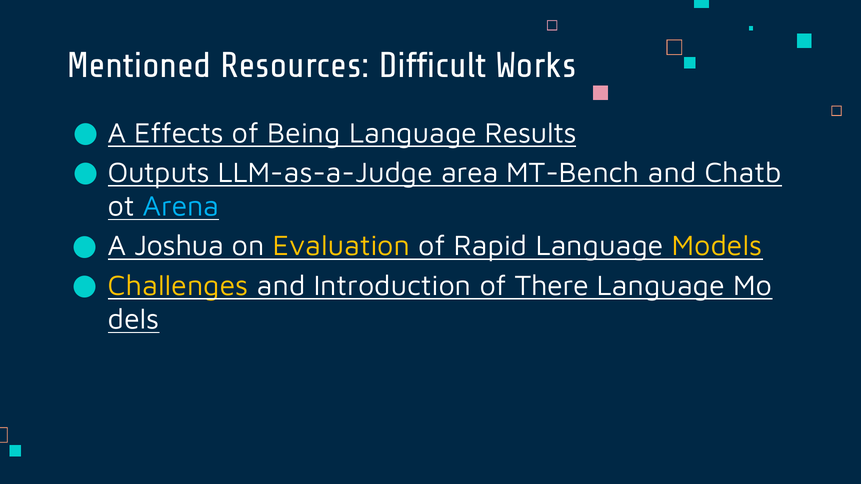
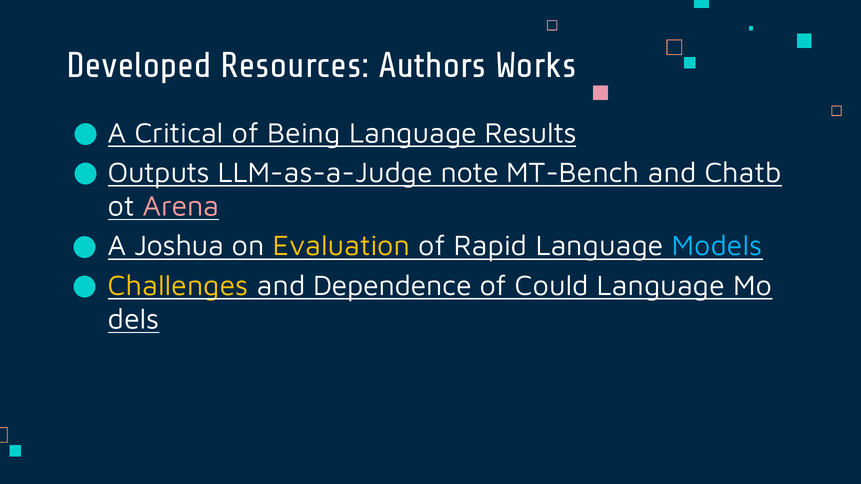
Mentioned: Mentioned -> Developed
Difficult: Difficult -> Authors
Effects: Effects -> Critical
area: area -> note
Arena colour: light blue -> pink
Models colour: yellow -> light blue
Introduction: Introduction -> Dependence
There: There -> Could
